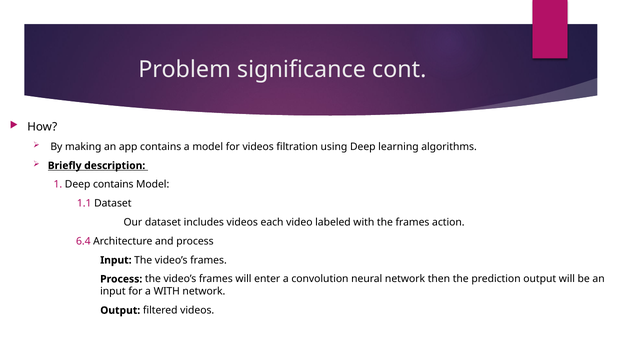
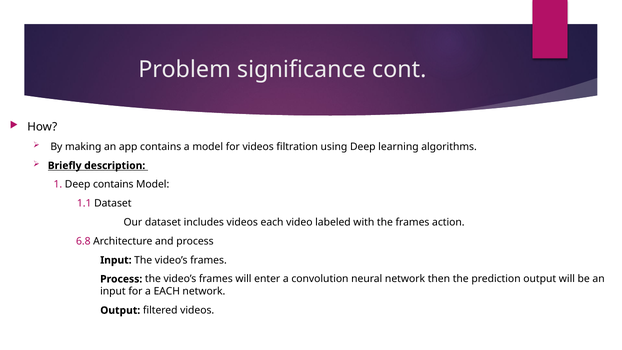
6.4: 6.4 -> 6.8
a WITH: WITH -> EACH
